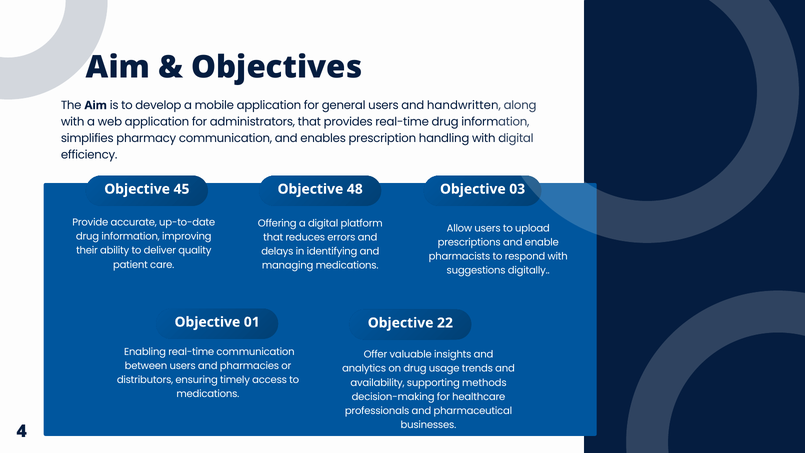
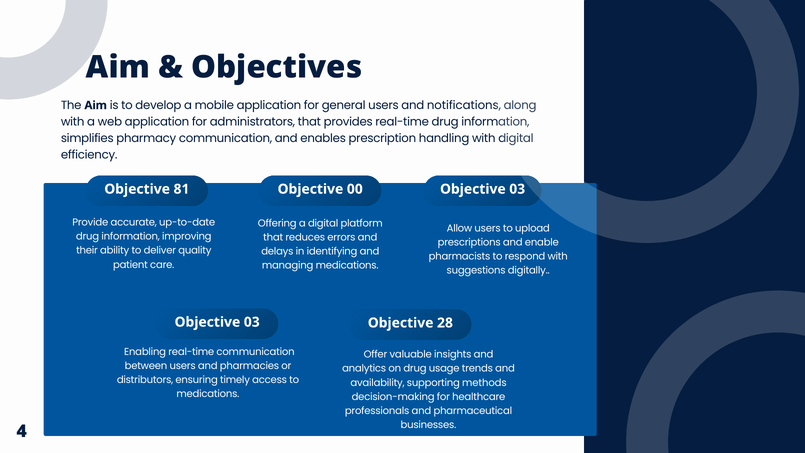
handwritten: handwritten -> notifications
45: 45 -> 81
48: 48 -> 00
01 at (252, 322): 01 -> 03
22: 22 -> 28
